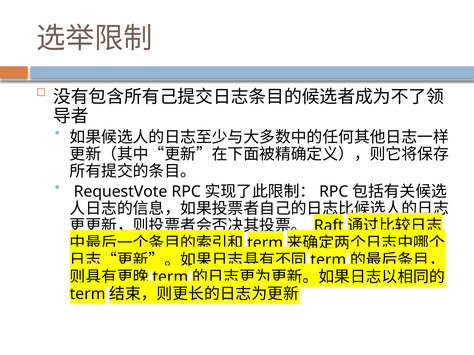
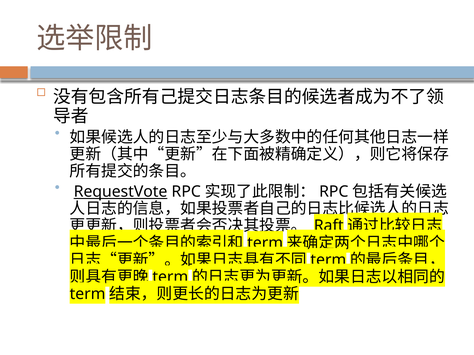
RequestVote underline: none -> present
